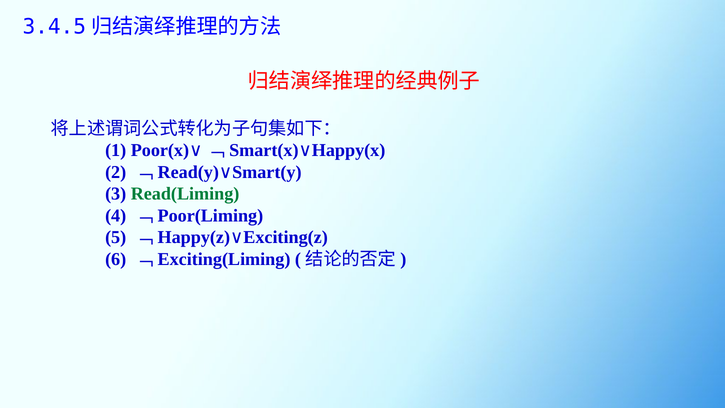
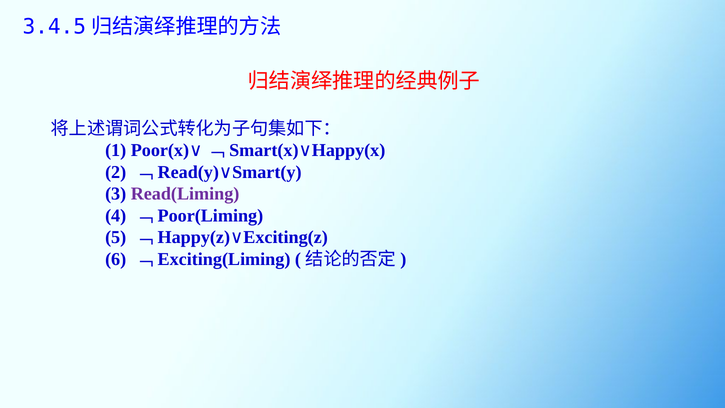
Read(Liming colour: green -> purple
